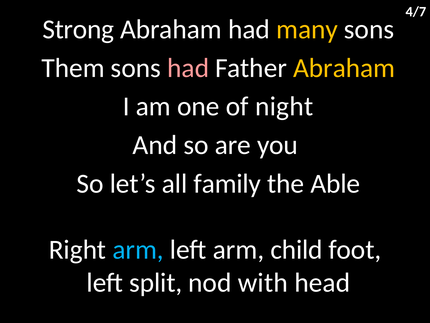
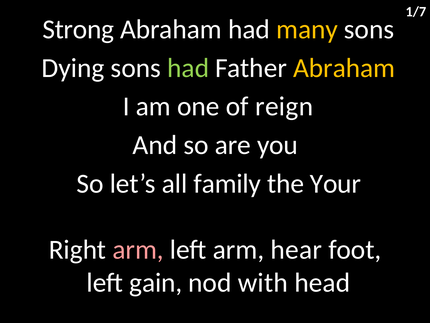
4/7: 4/7 -> 1/7
Them: Them -> Dying
had at (188, 68) colour: pink -> light green
night: night -> reign
Able: Able -> Your
arm at (138, 249) colour: light blue -> pink
child: child -> hear
split: split -> gain
